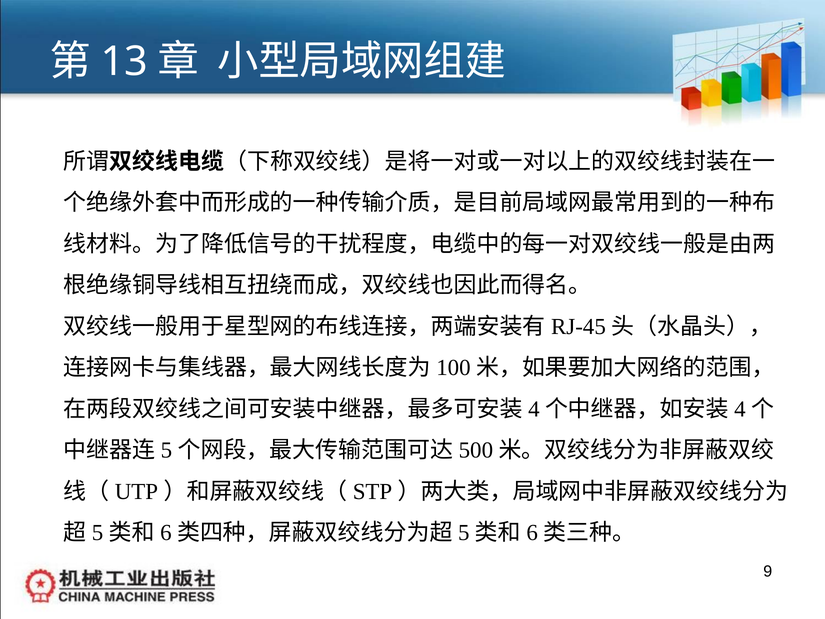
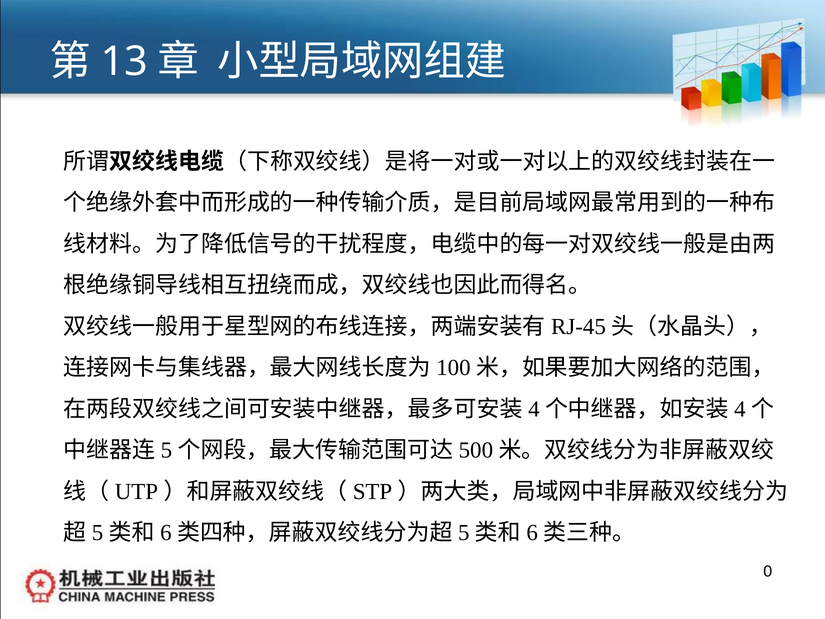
9: 9 -> 0
